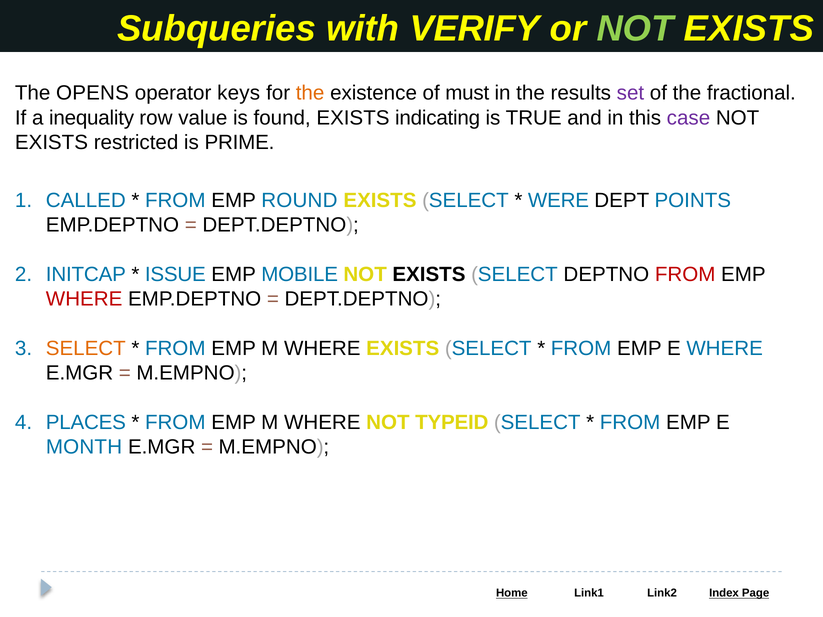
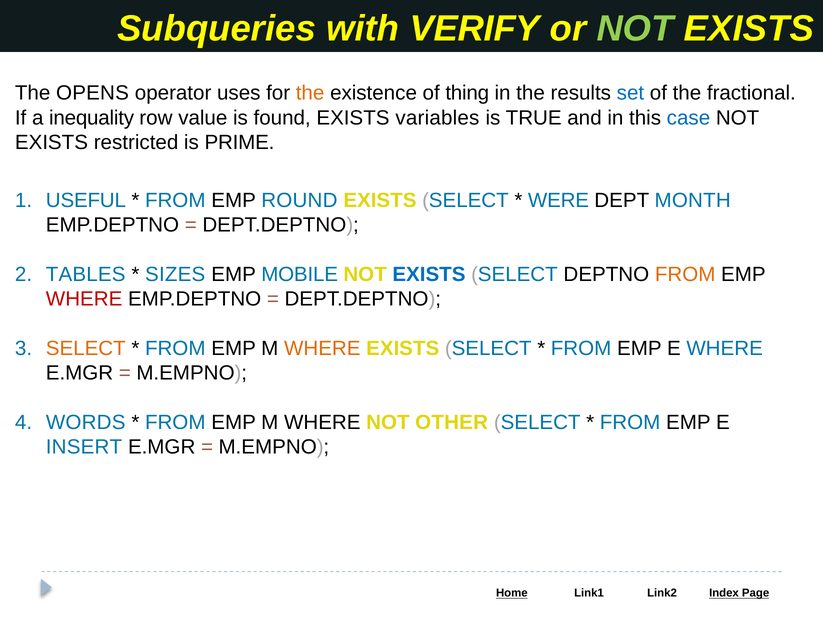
keys: keys -> uses
must: must -> thing
set colour: purple -> blue
indicating: indicating -> variables
case colour: purple -> blue
CALLED: CALLED -> USEFUL
POINTS: POINTS -> MONTH
INITCAP: INITCAP -> TABLES
ISSUE: ISSUE -> SIZES
EXISTS at (429, 274) colour: black -> blue
FROM at (685, 274) colour: red -> orange
WHERE at (322, 348) colour: black -> orange
PLACES: PLACES -> WORDS
TYPEID: TYPEID -> OTHER
MONTH: MONTH -> INSERT
